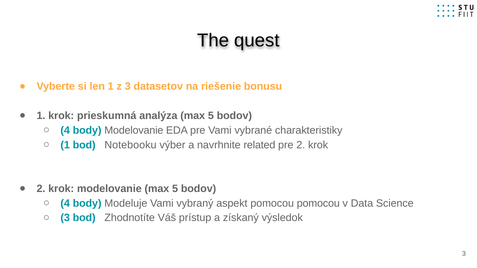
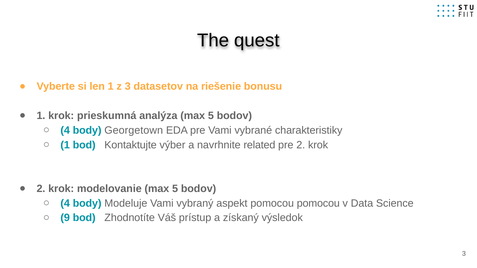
body Modelovanie: Modelovanie -> Georgetown
Notebooku: Notebooku -> Kontaktujte
3 at (65, 218): 3 -> 9
